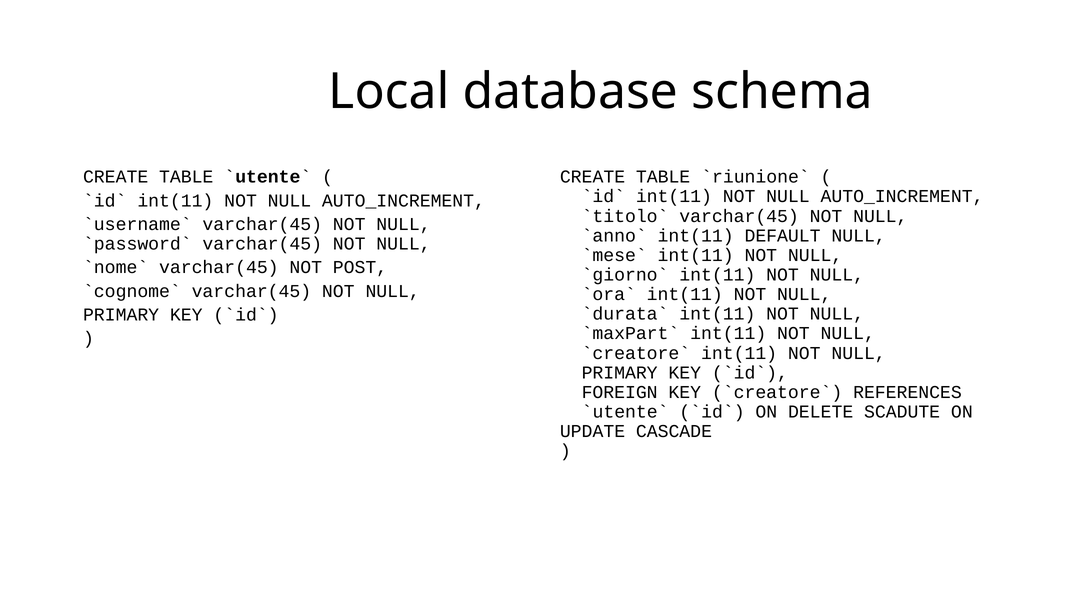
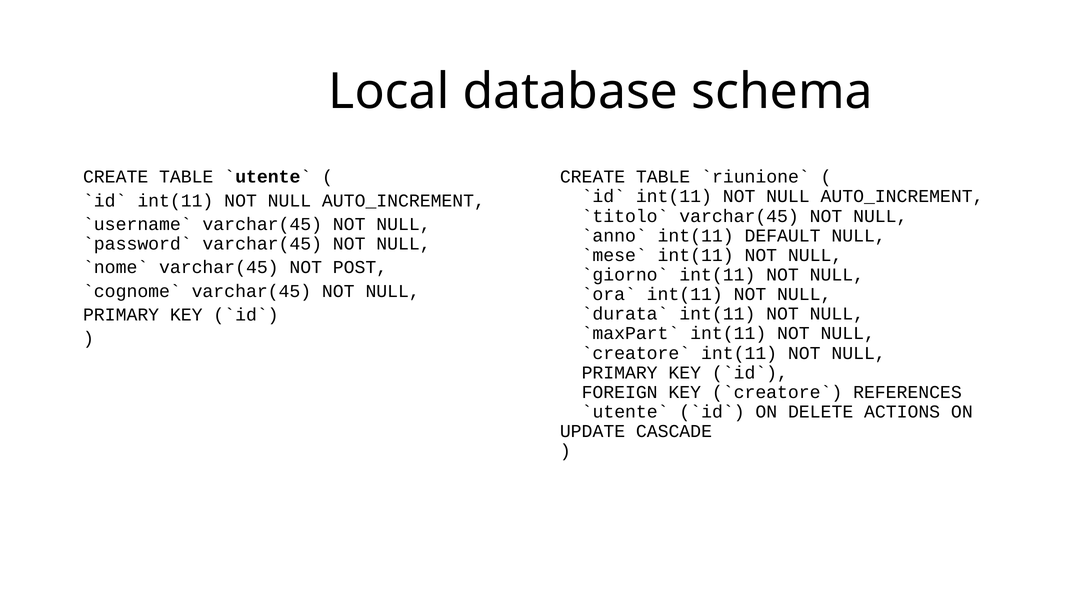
SCADUTE: SCADUTE -> ACTIONS
